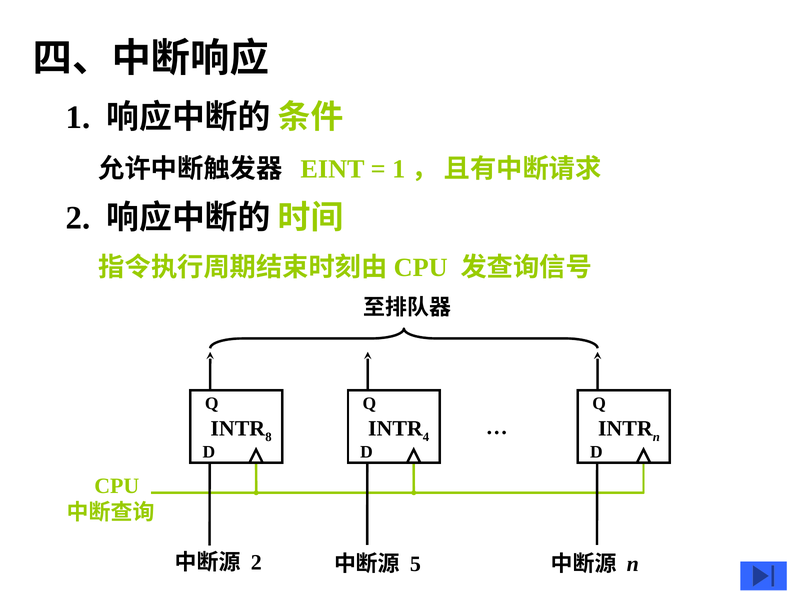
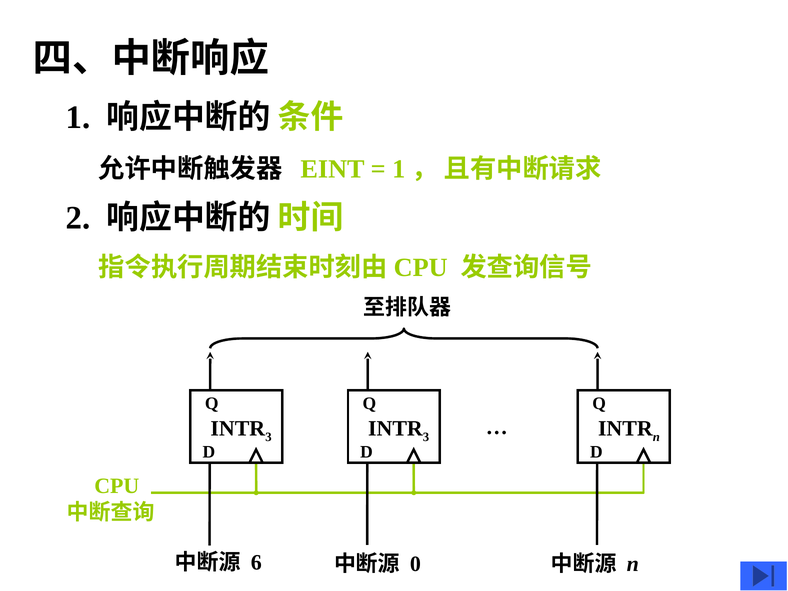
8 at (268, 437): 8 -> 3
4 at (426, 437): 4 -> 3
2 at (256, 562): 2 -> 6
5: 5 -> 0
